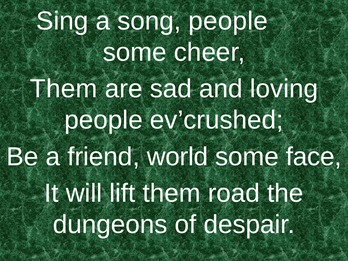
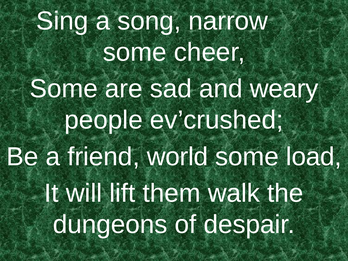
song people: people -> narrow
Them at (64, 89): Them -> Some
loving: loving -> weary
face: face -> load
road: road -> walk
